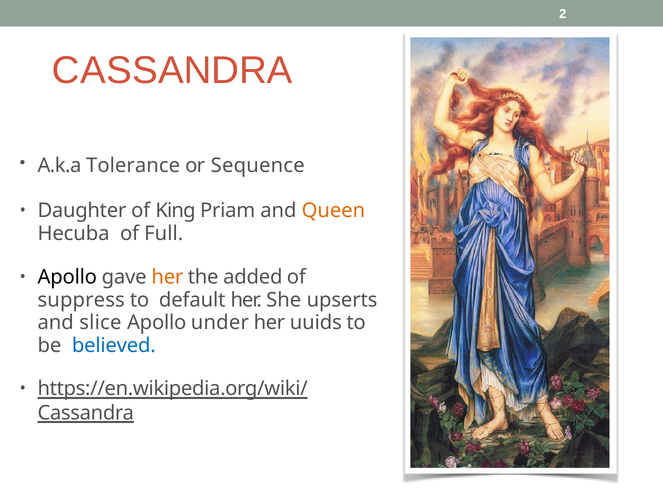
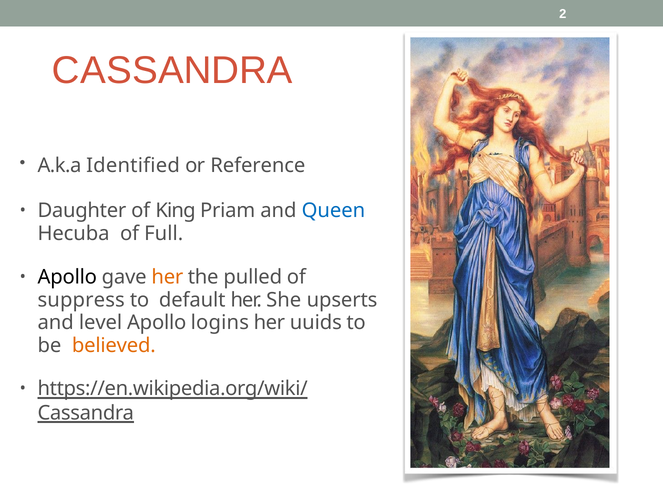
Tolerance: Tolerance -> Identified
Sequence: Sequence -> Reference
Queen colour: orange -> blue
added: added -> pulled
slice: slice -> level
under: under -> logins
believed colour: blue -> orange
